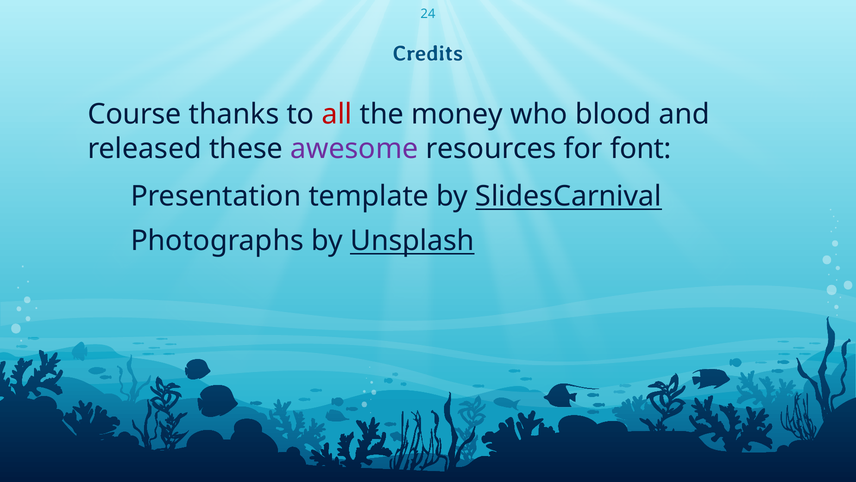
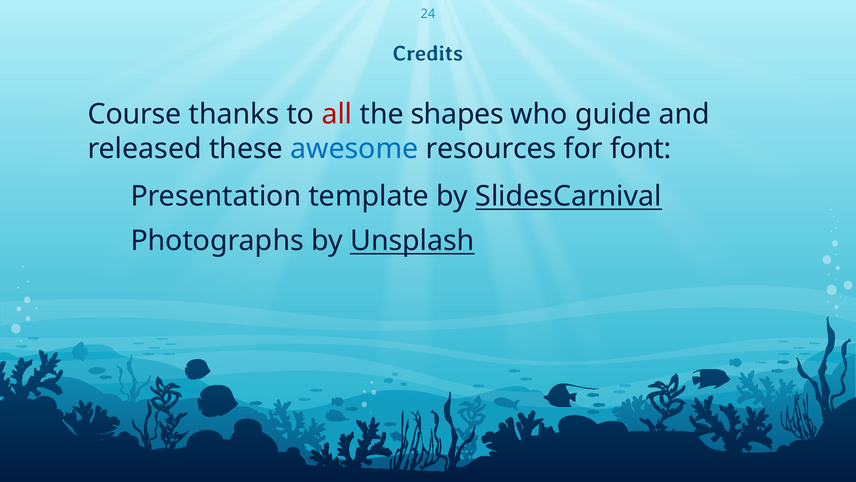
money: money -> shapes
blood: blood -> guide
awesome colour: purple -> blue
